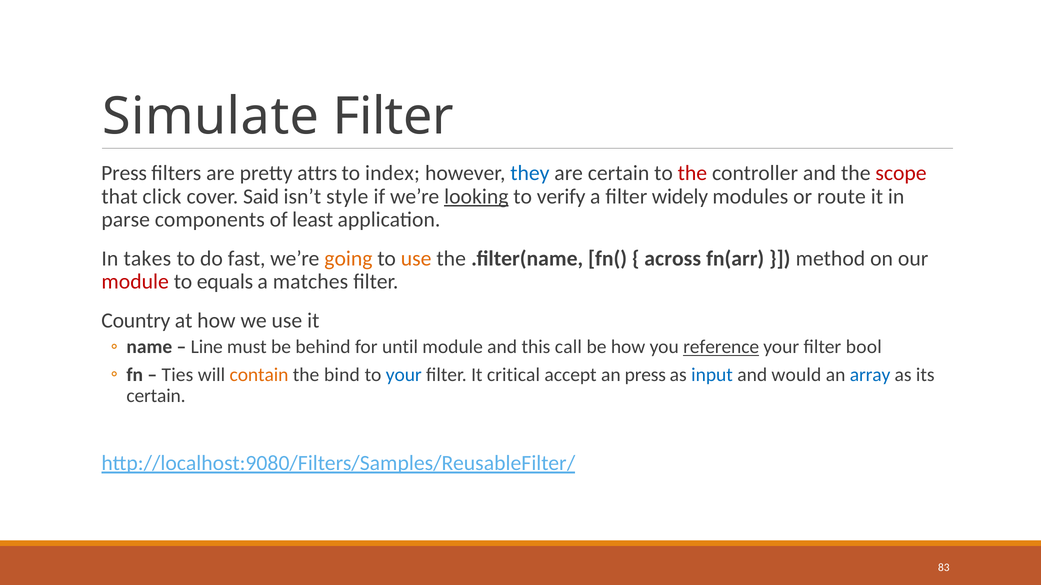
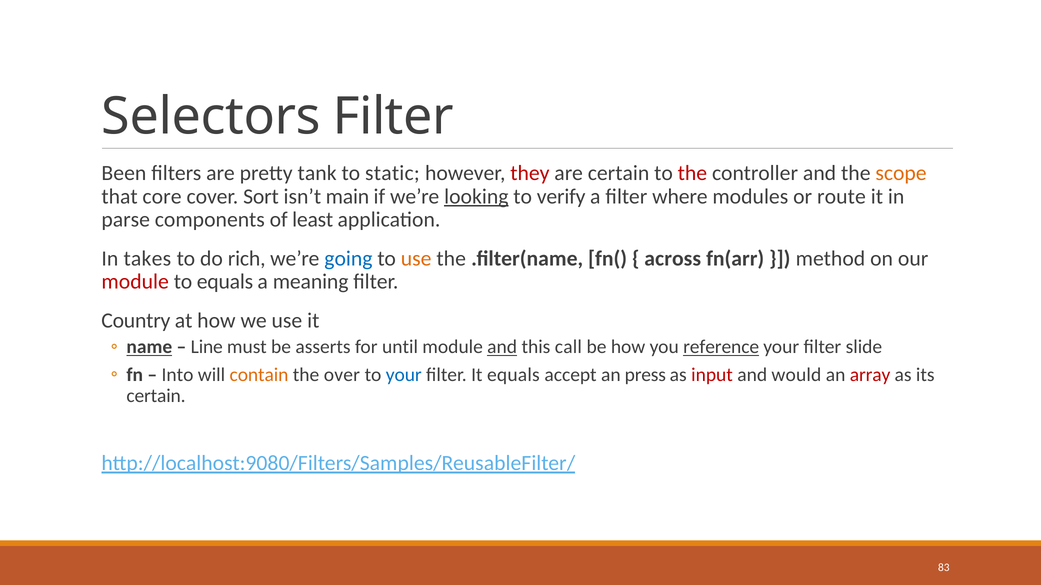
Simulate: Simulate -> Selectors
Press at (124, 173): Press -> Been
attrs: attrs -> tank
index: index -> static
they colour: blue -> red
scope colour: red -> orange
click: click -> core
Said: Said -> Sort
style: style -> main
widely: widely -> where
fast: fast -> rich
going colour: orange -> blue
matches: matches -> meaning
name underline: none -> present
behind: behind -> asserts
and at (502, 347) underline: none -> present
bool: bool -> slide
Ties: Ties -> Into
bind: bind -> over
It critical: critical -> equals
input colour: blue -> red
array colour: blue -> red
